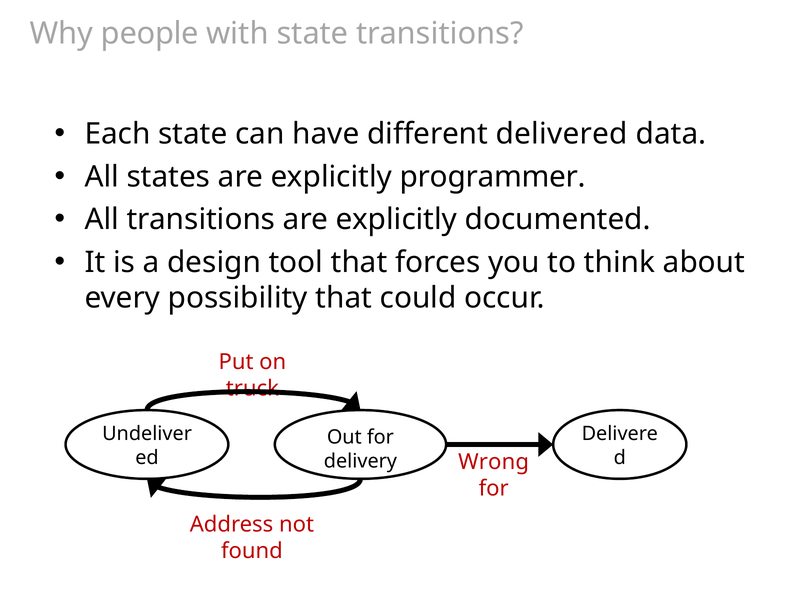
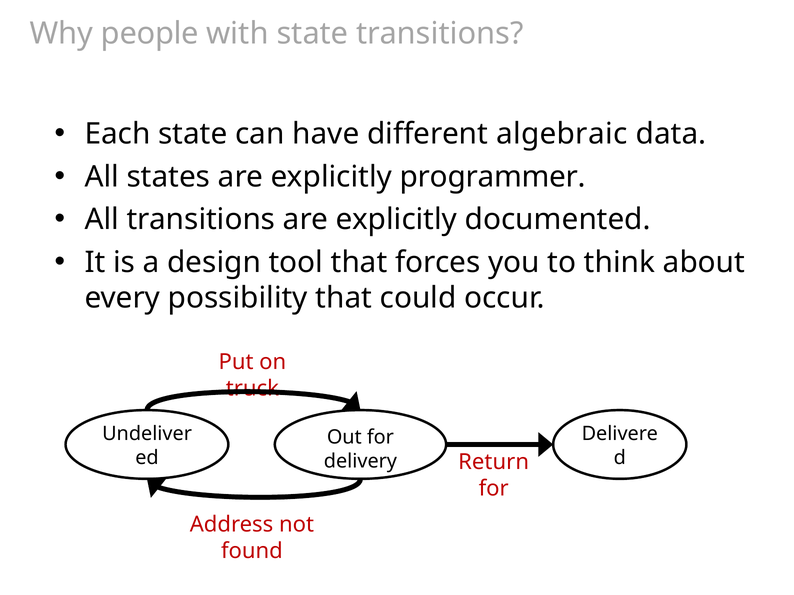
delivered: delivered -> algebraic
Wrong: Wrong -> Return
